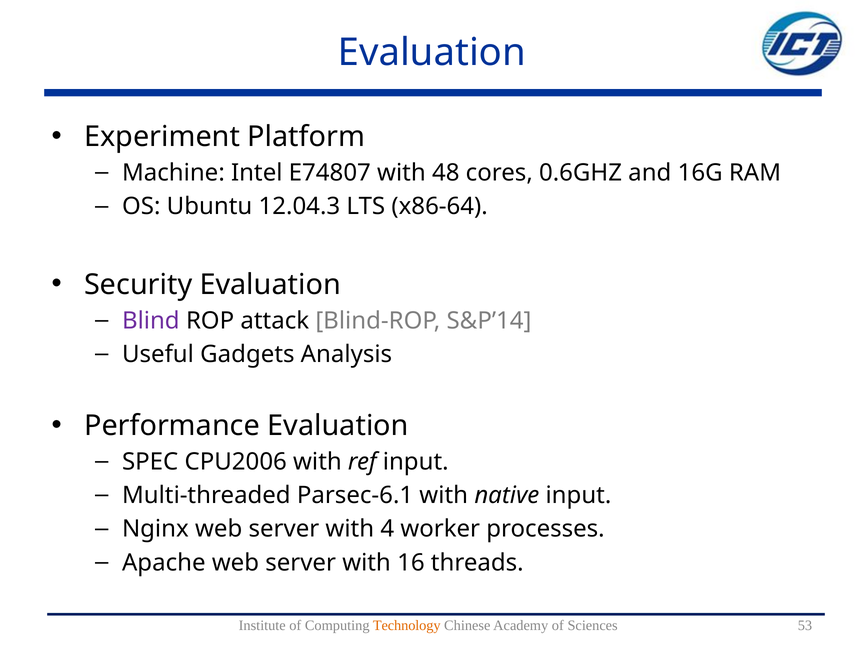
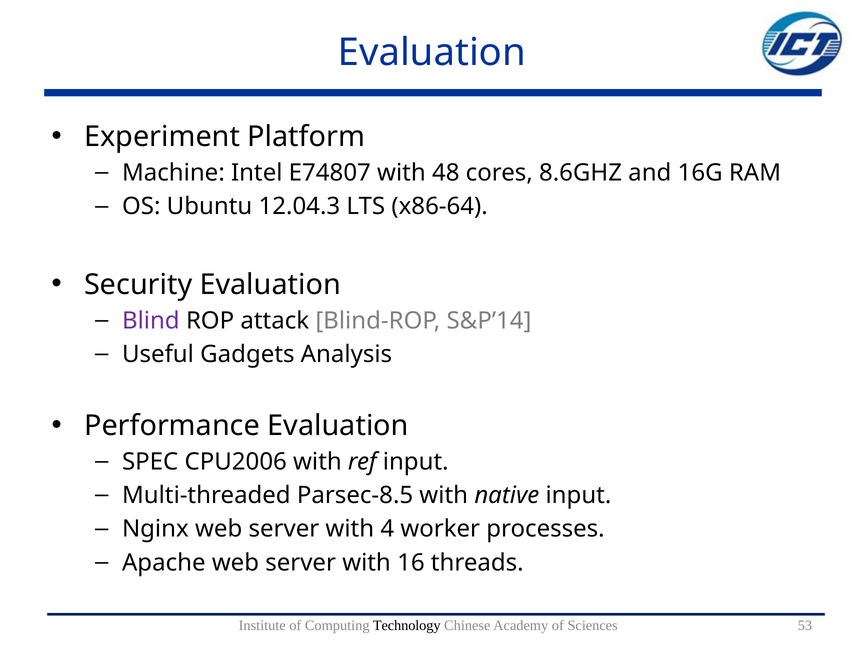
0.6GHZ: 0.6GHZ -> 8.6GHZ
Parsec-6.1: Parsec-6.1 -> Parsec-8.5
Technology colour: orange -> black
